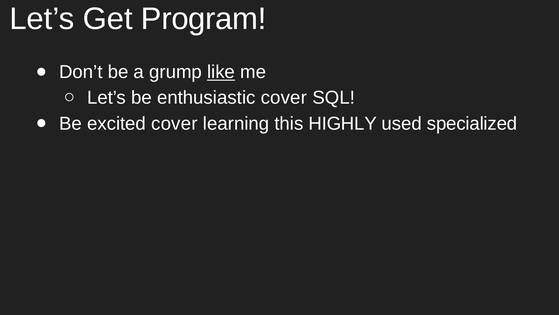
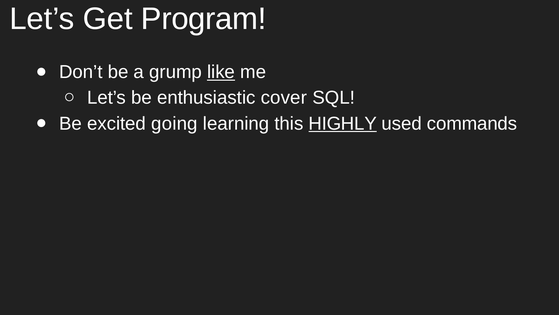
excited cover: cover -> going
HIGHLY underline: none -> present
specialized: specialized -> commands
